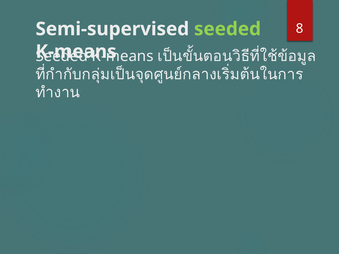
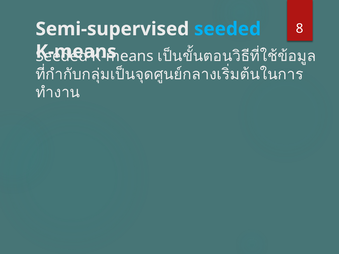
seeded at (227, 29) colour: light green -> light blue
